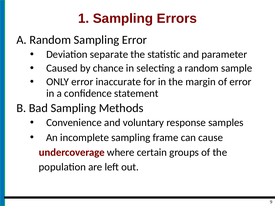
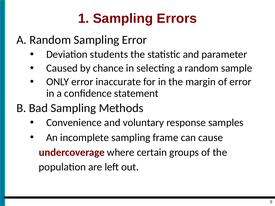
separate: separate -> students
